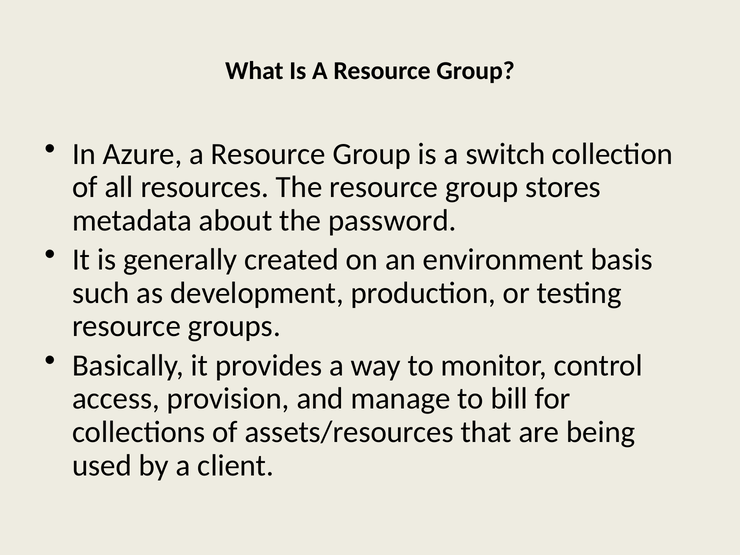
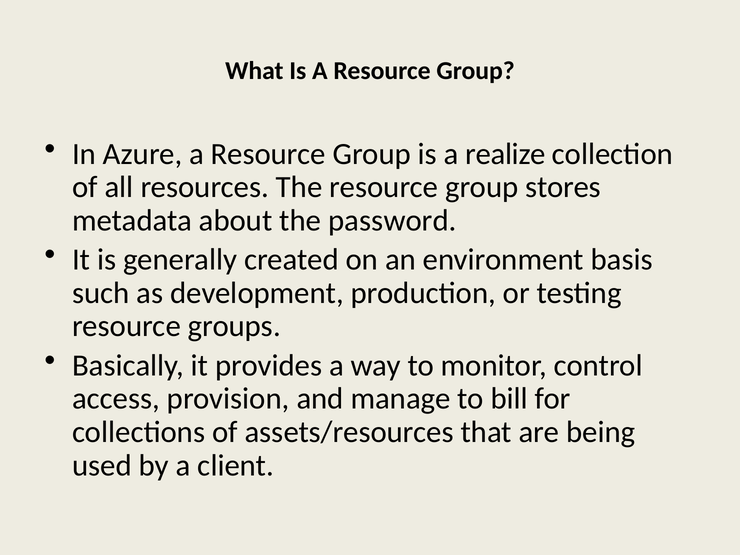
switch: switch -> realize
